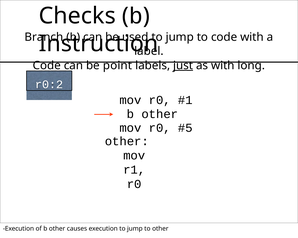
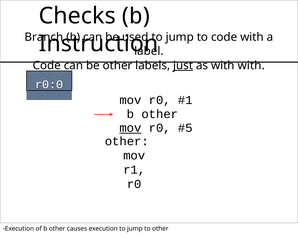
be point: point -> other
with long: long -> with
r0:2: r0:2 -> r0:0
mov at (130, 128) underline: none -> present
